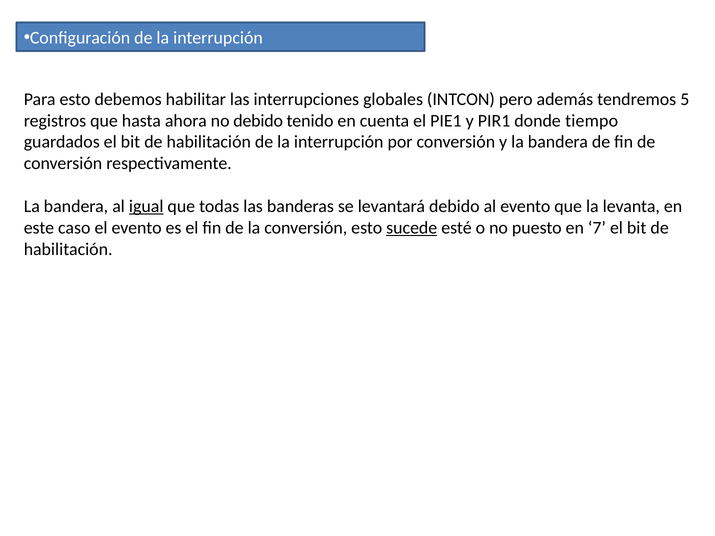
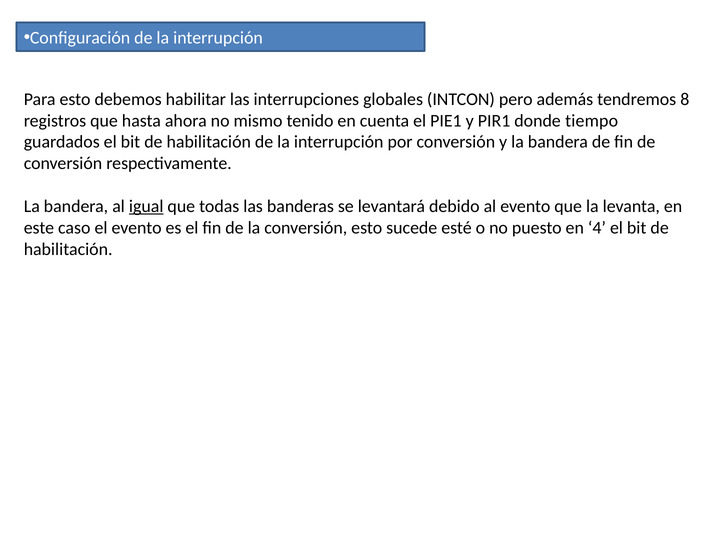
5: 5 -> 8
no debido: debido -> mismo
sucede underline: present -> none
7: 7 -> 4
